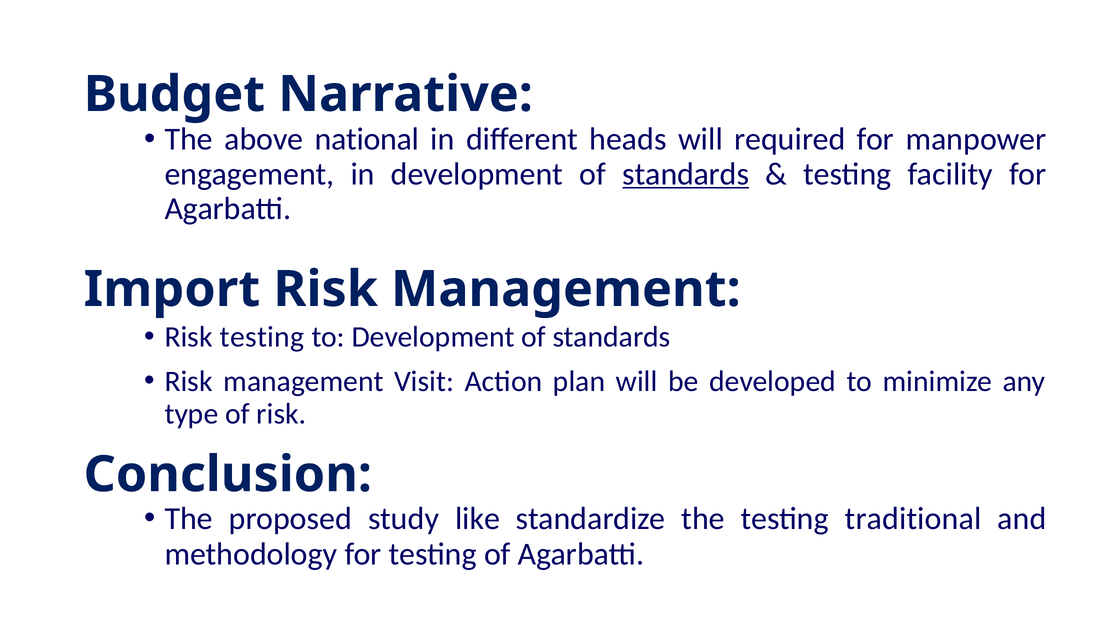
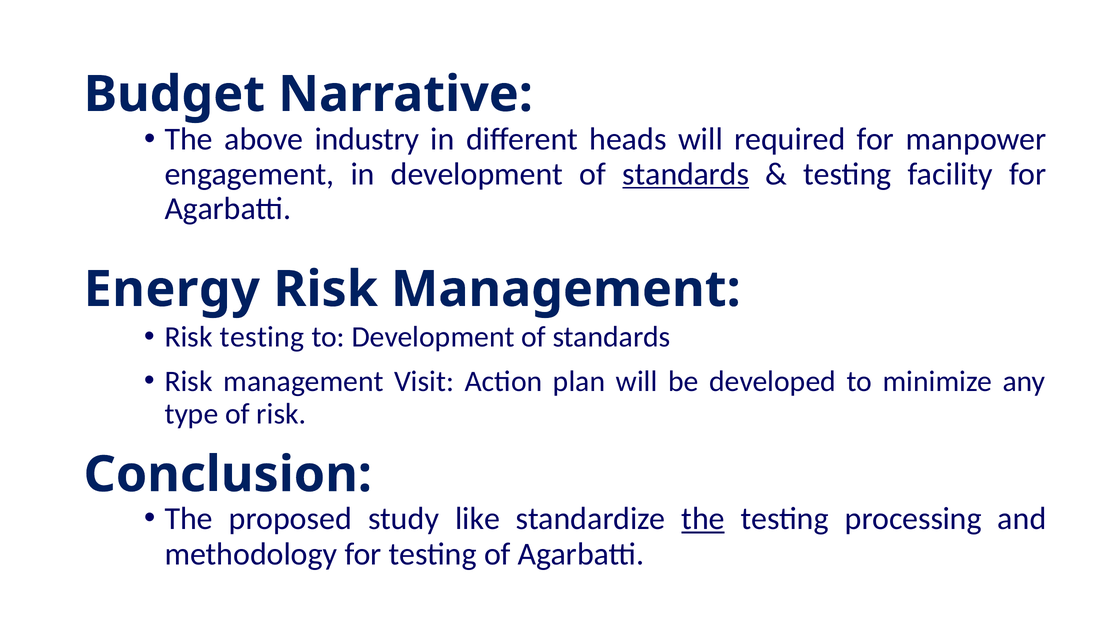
national: national -> industry
Import: Import -> Energy
the at (703, 519) underline: none -> present
traditional: traditional -> processing
